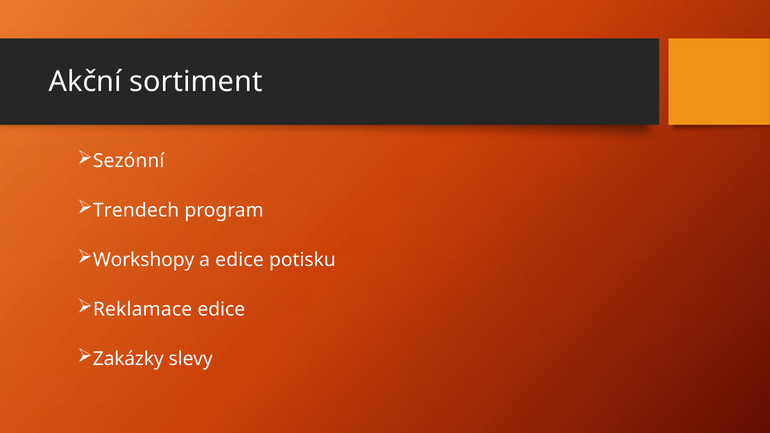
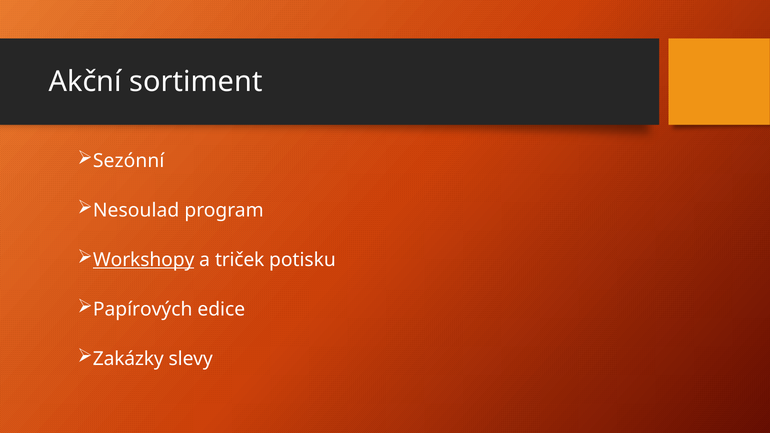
Trendech: Trendech -> Nesoulad
Workshopy underline: none -> present
a edice: edice -> triček
Reklamace: Reklamace -> Papírových
